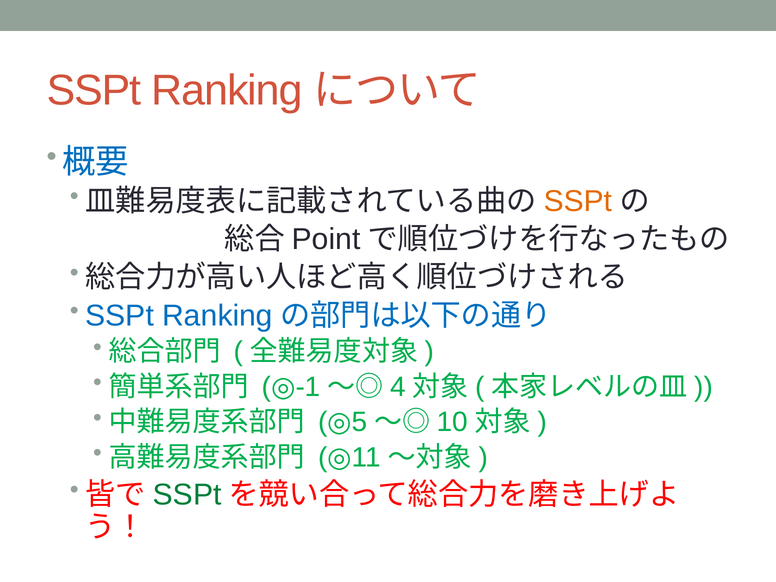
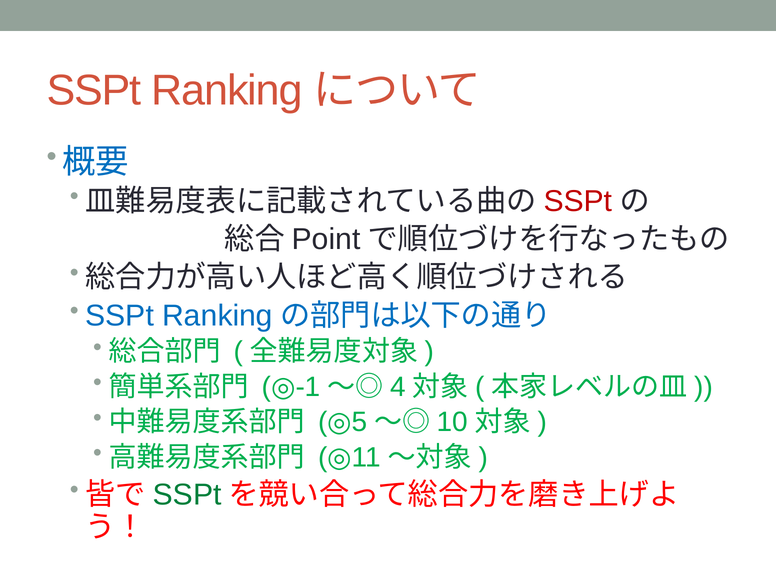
SSPt at (578, 201) colour: orange -> red
